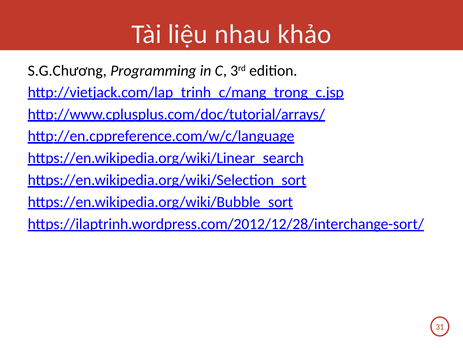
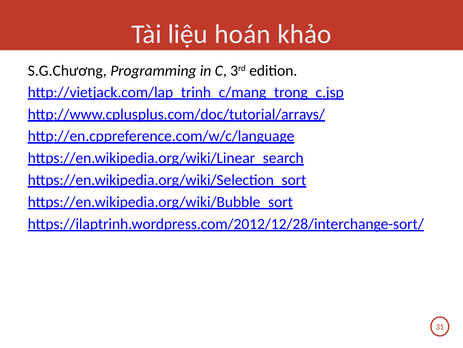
nhau: nhau -> hoán
